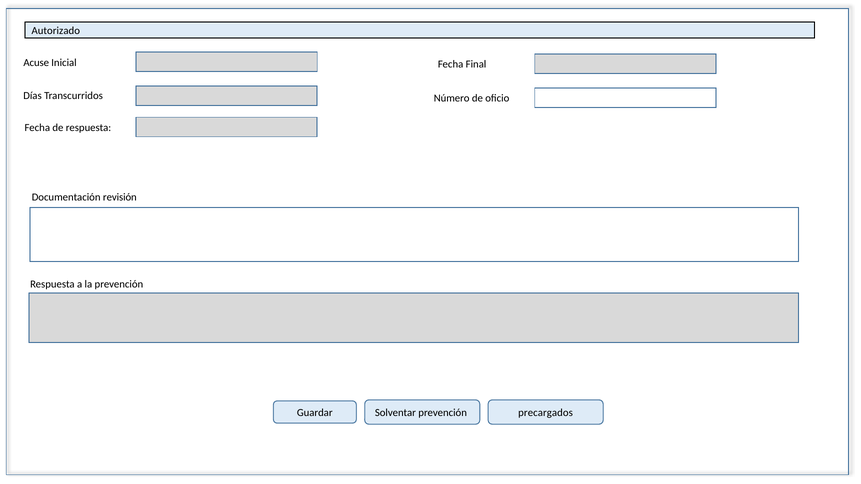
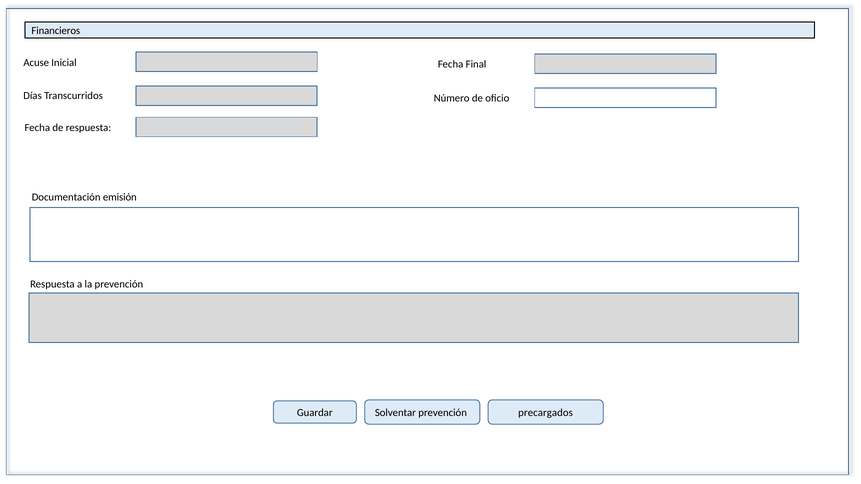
Autorizado: Autorizado -> Financieros
revisión: revisión -> emisión
